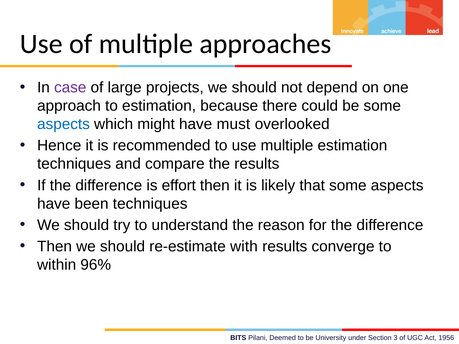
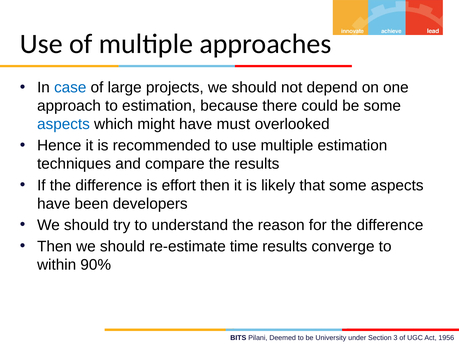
case colour: purple -> blue
been techniques: techniques -> developers
with: with -> time
96%: 96% -> 90%
